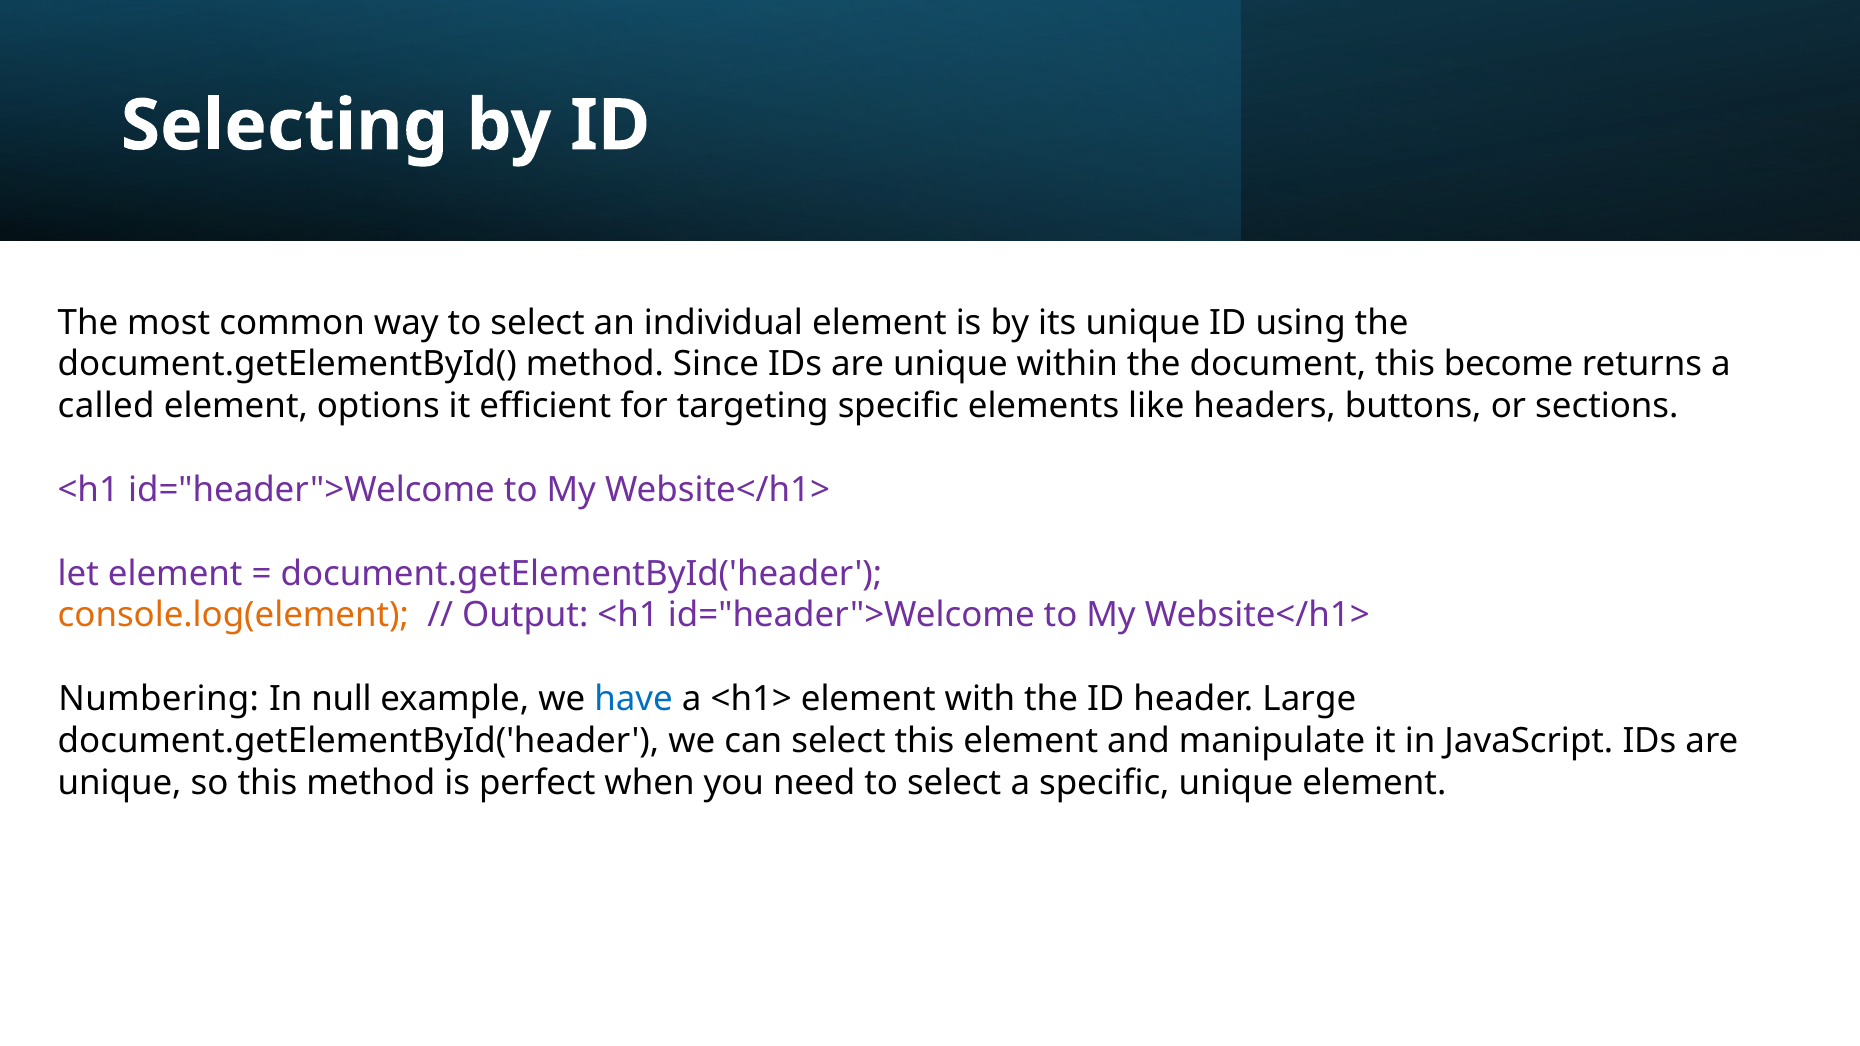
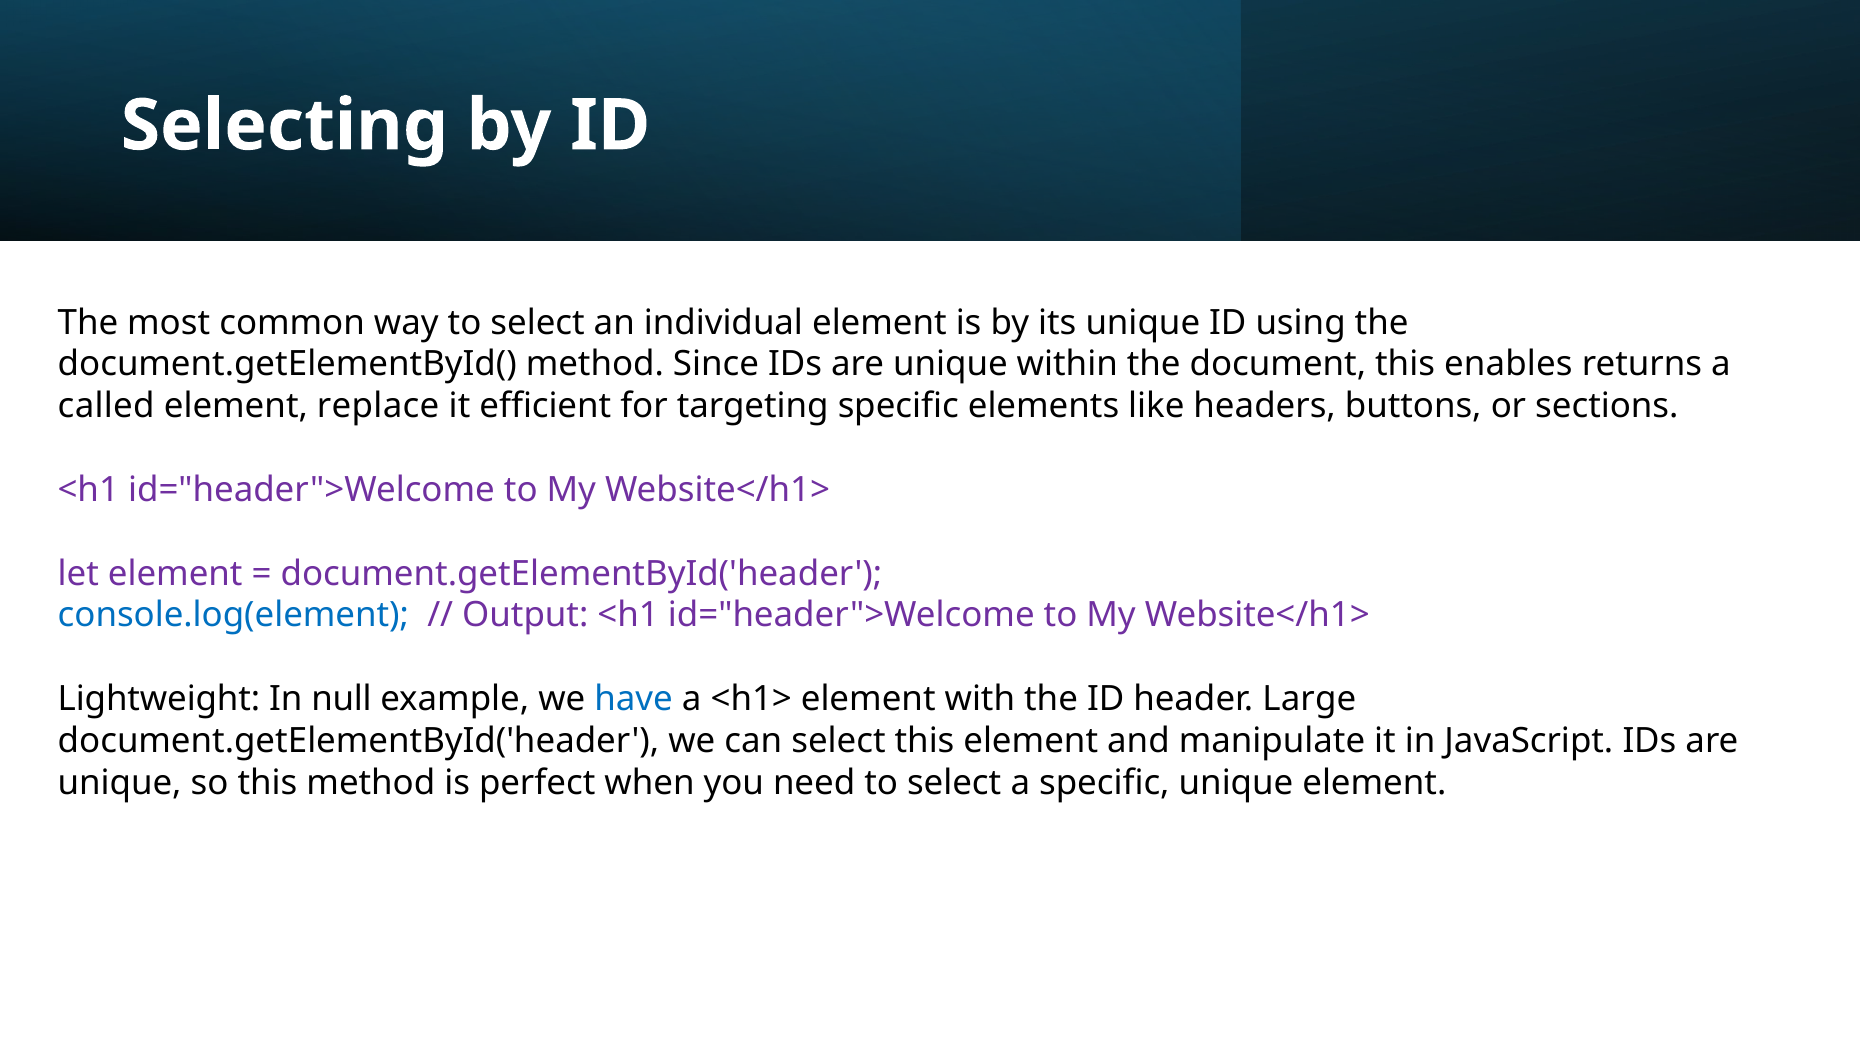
become: become -> enables
options: options -> replace
console.log(element colour: orange -> blue
Numbering: Numbering -> Lightweight
